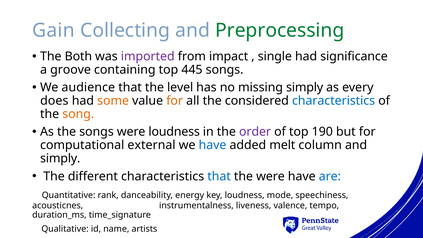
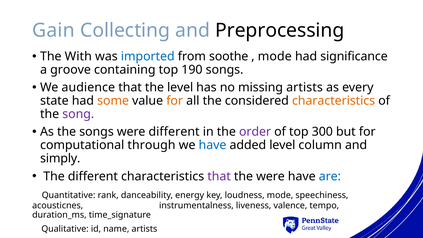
Preprocessing colour: green -> black
Both: Both -> With
imported colour: purple -> blue
impact: impact -> soothe
single at (275, 56): single -> mode
445: 445 -> 190
missing simply: simply -> artists
does: does -> state
characteristics at (334, 101) colour: blue -> orange
song colour: orange -> purple
were loudness: loudness -> different
190: 190 -> 300
external: external -> through
added melt: melt -> level
that at (219, 176) colour: blue -> purple
